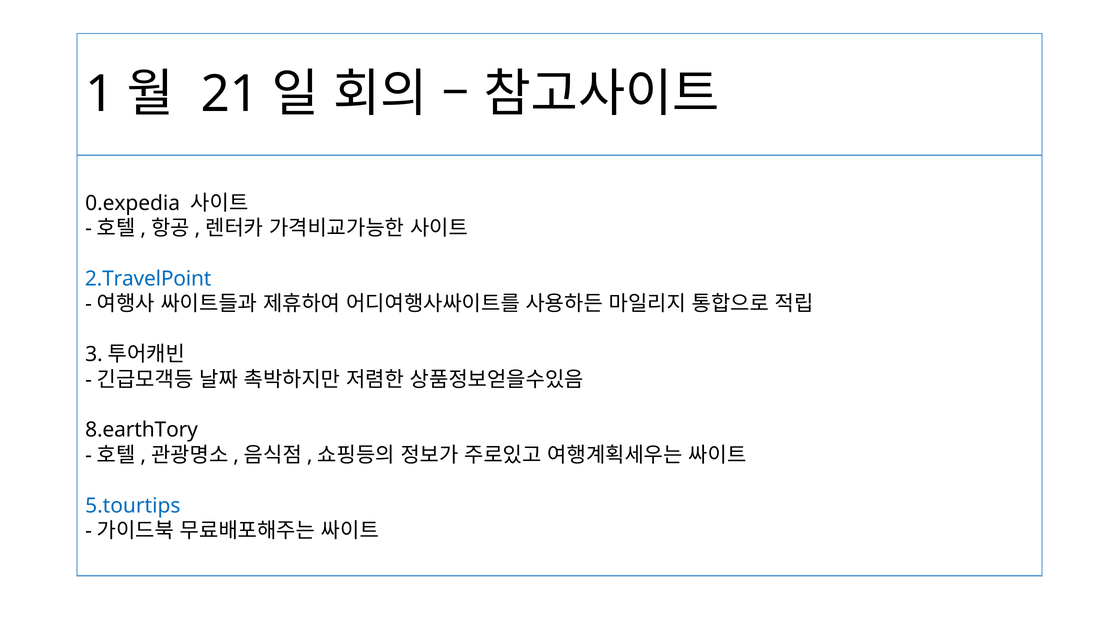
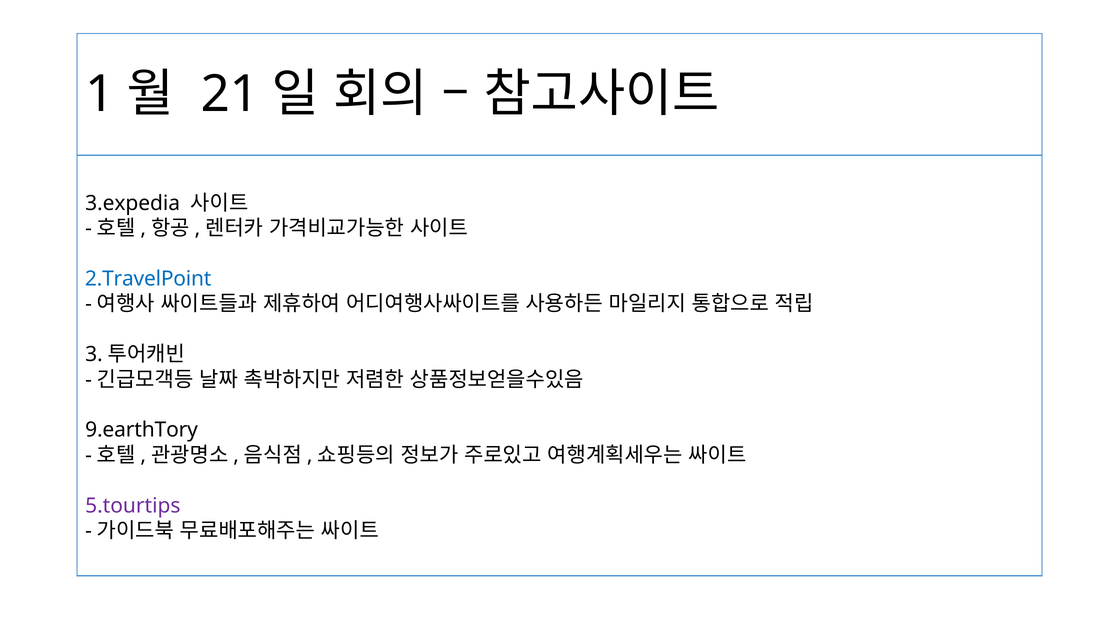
0.expedia: 0.expedia -> 3.expedia
8.earthTory: 8.earthTory -> 9.earthTory
5.tourtips colour: blue -> purple
